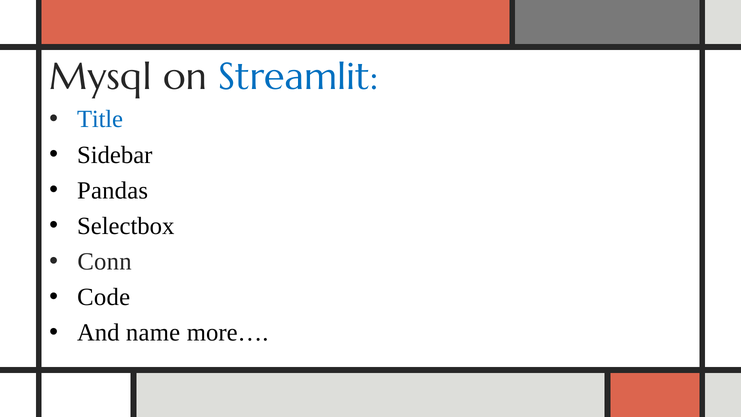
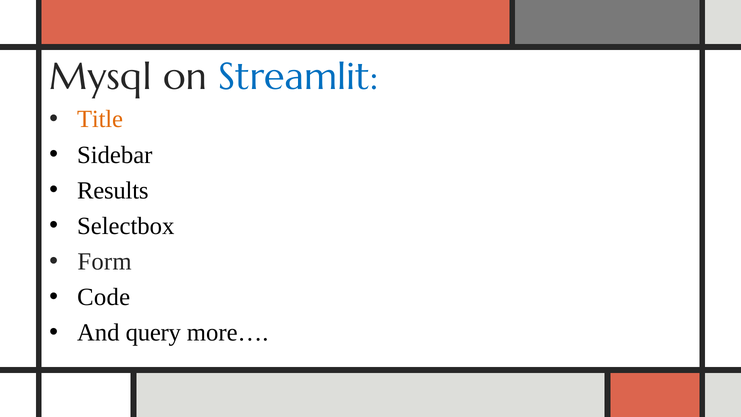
Title colour: blue -> orange
Pandas: Pandas -> Results
Conn: Conn -> Form
name: name -> query
